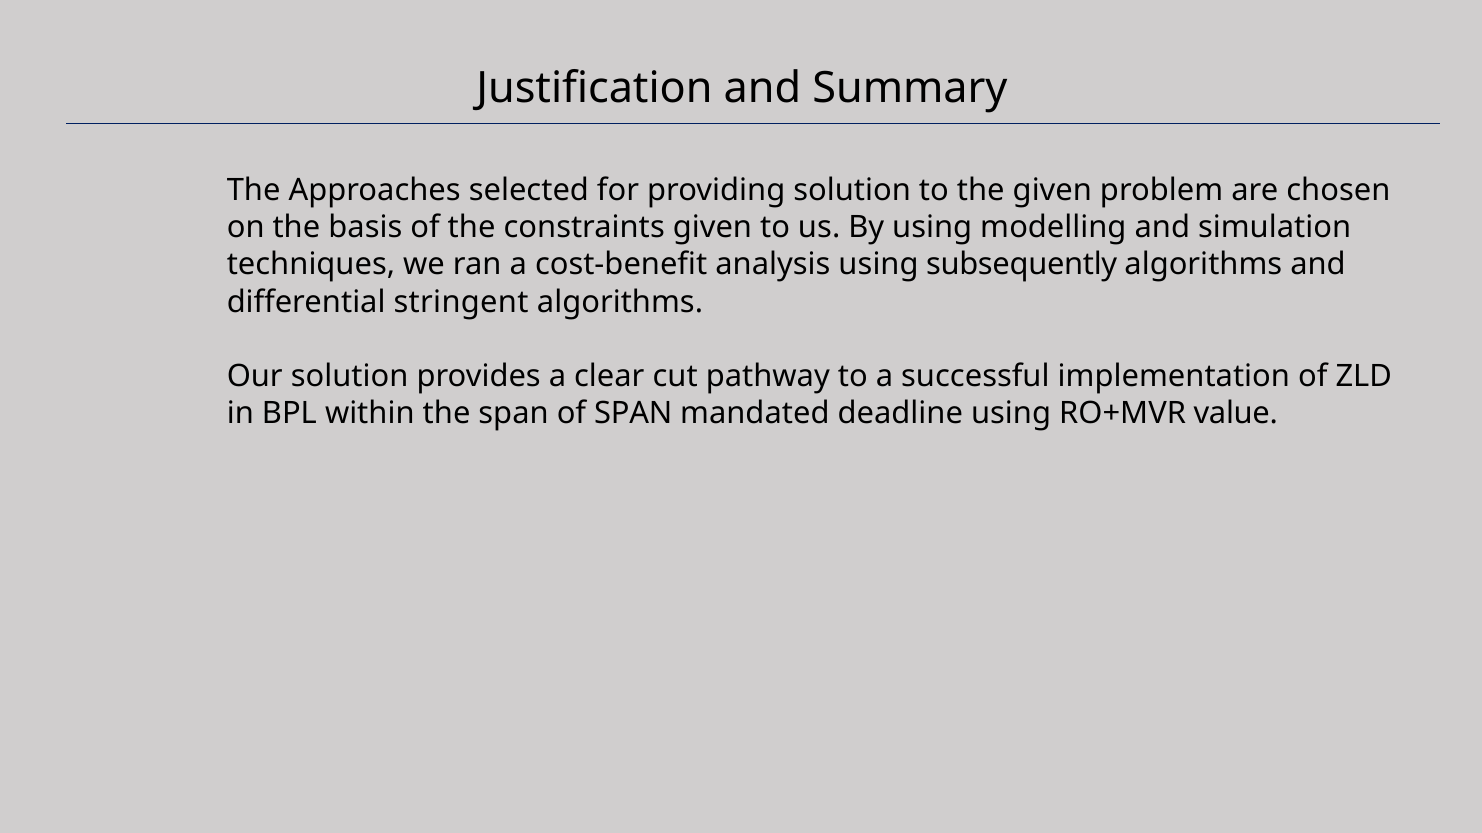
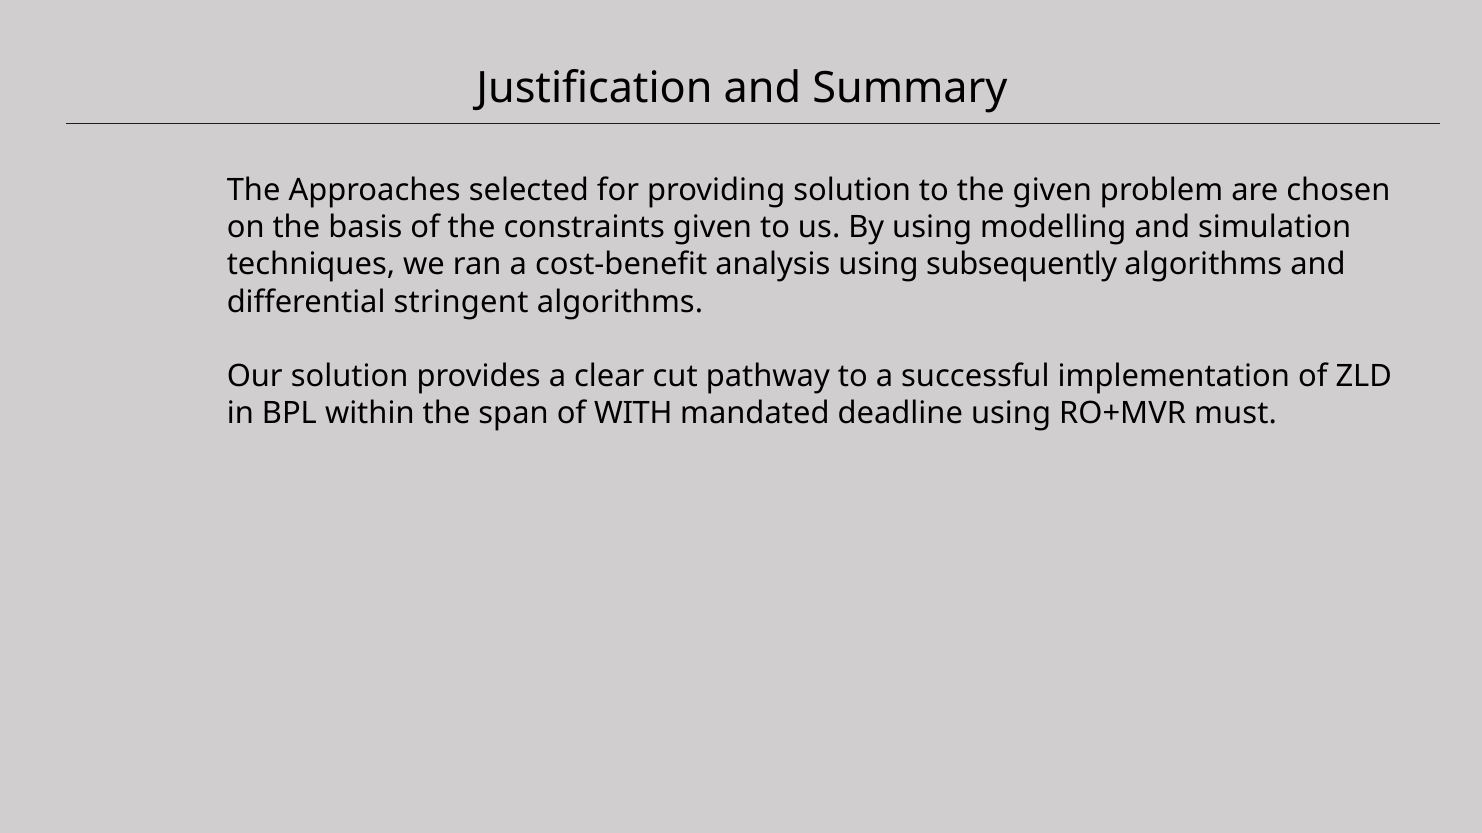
of SPAN: SPAN -> WITH
value: value -> must
